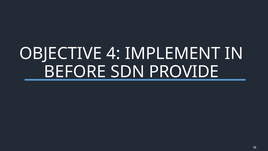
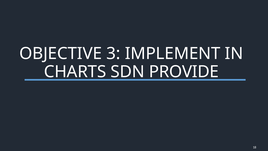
4: 4 -> 3
BEFORE: BEFORE -> CHARTS
